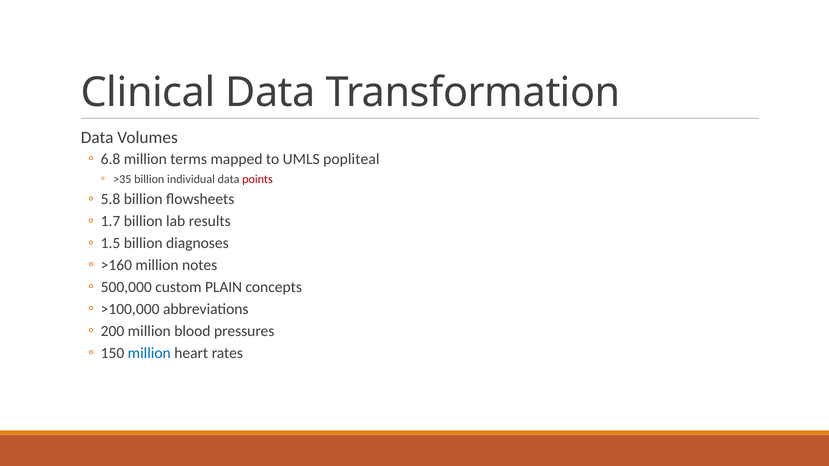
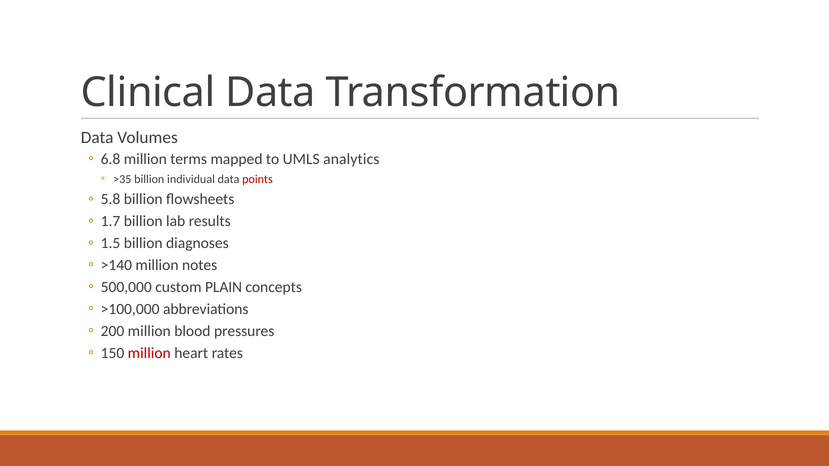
popliteal: popliteal -> analytics
>160: >160 -> >140
million at (149, 353) colour: blue -> red
